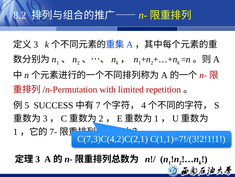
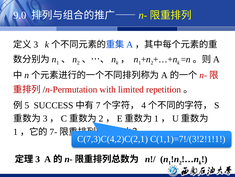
8.2: 8.2 -> 9.0
